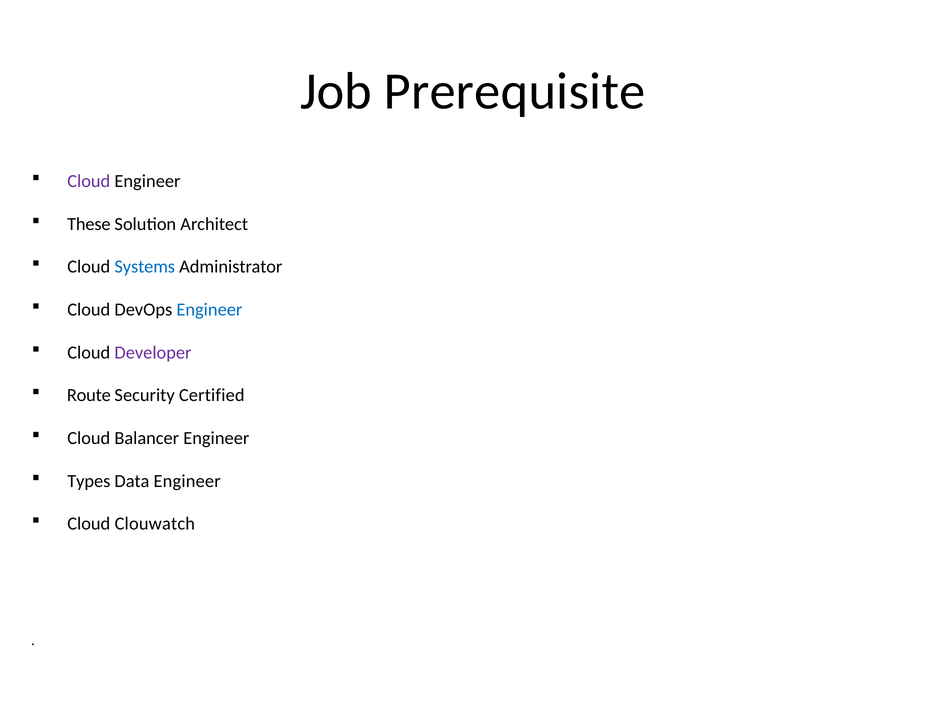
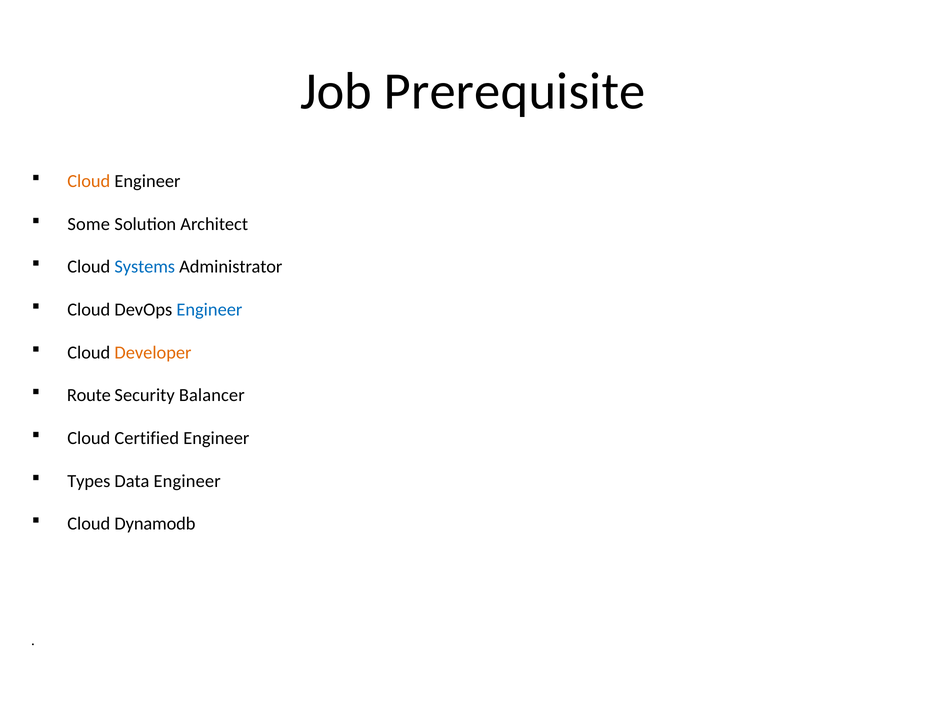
Cloud at (89, 181) colour: purple -> orange
These: These -> Some
Developer colour: purple -> orange
Certified: Certified -> Balancer
Balancer: Balancer -> Certified
Clouwatch: Clouwatch -> Dynamodb
